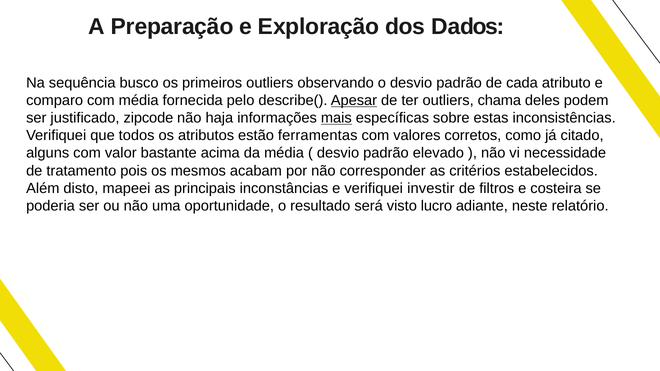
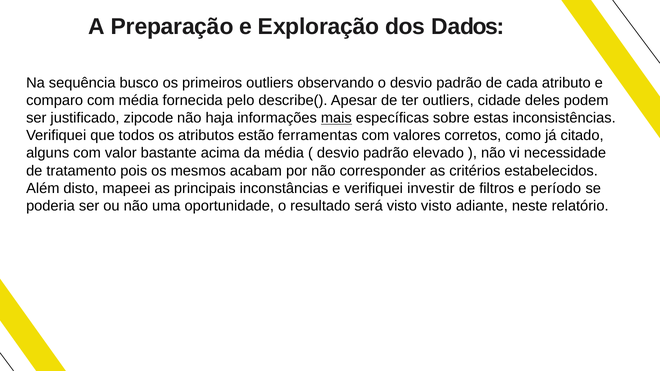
Apesar underline: present -> none
chama: chama -> cidade
costeira: costeira -> período
visto lucro: lucro -> visto
